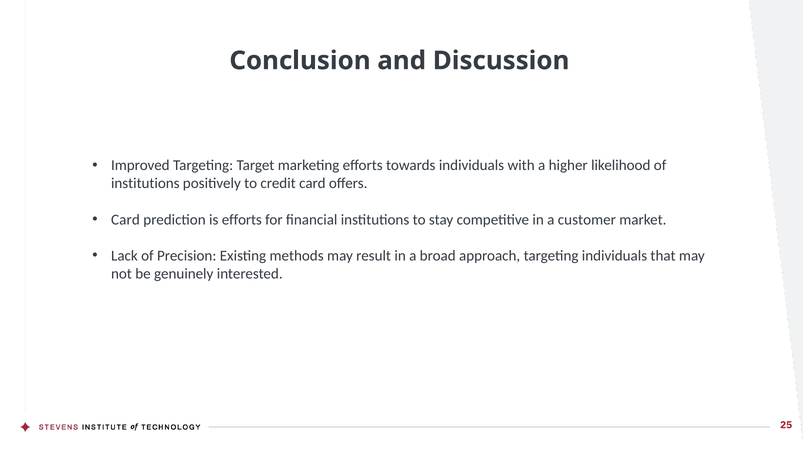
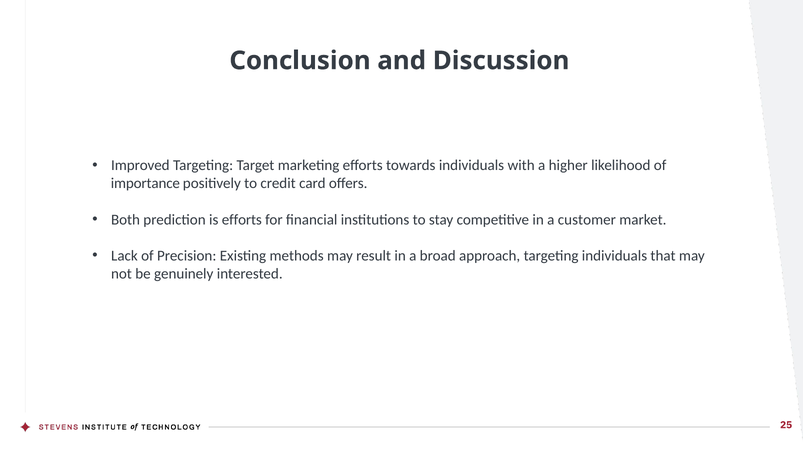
institutions at (145, 184): institutions -> importance
Card at (125, 220): Card -> Both
